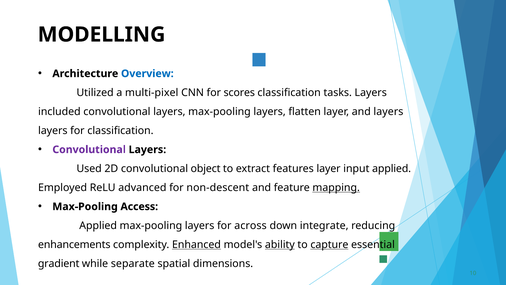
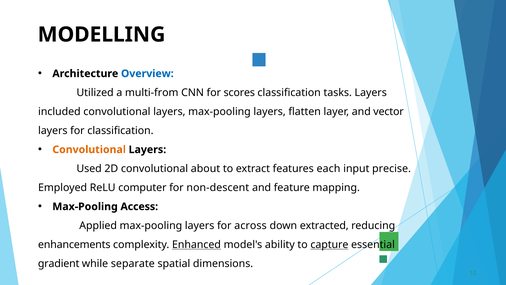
multi-pixel: multi-pixel -> multi-from
and layers: layers -> vector
Convolutional at (89, 149) colour: purple -> orange
object: object -> about
features layer: layer -> each
input applied: applied -> precise
advanced: advanced -> computer
mapping underline: present -> none
integrate: integrate -> extracted
ability underline: present -> none
